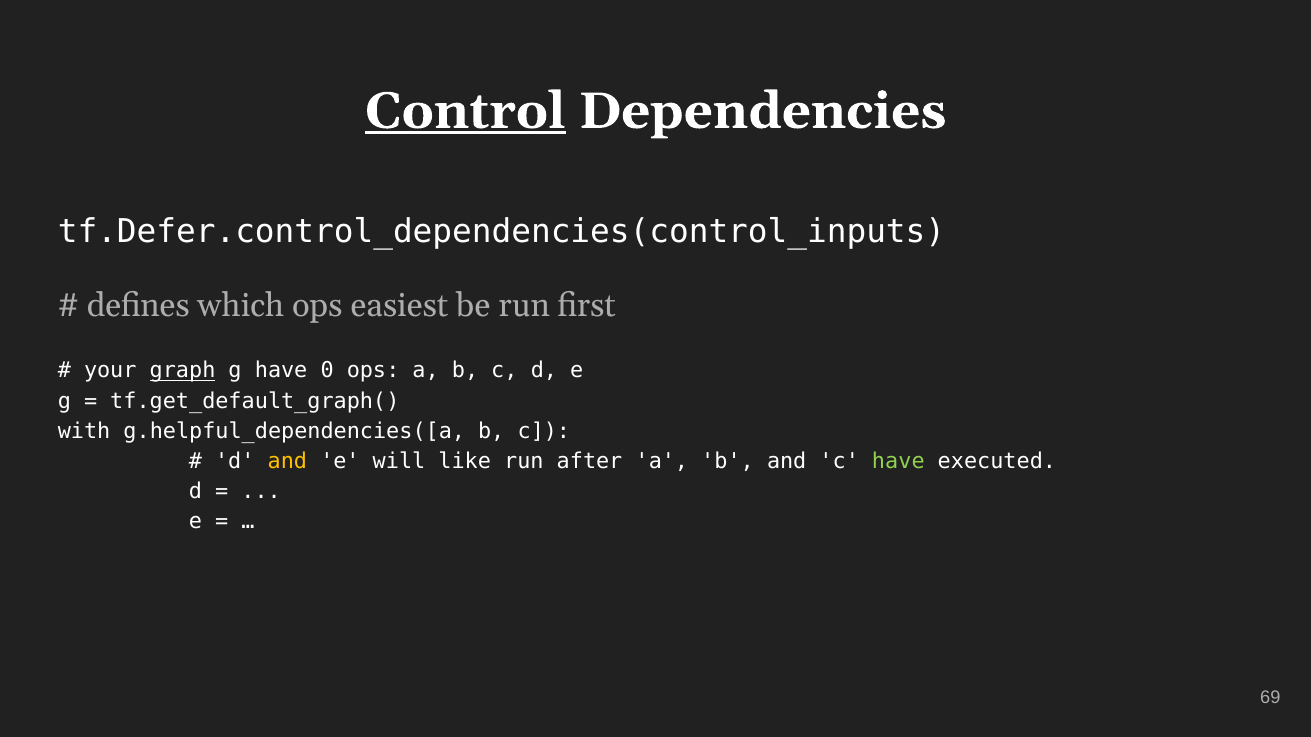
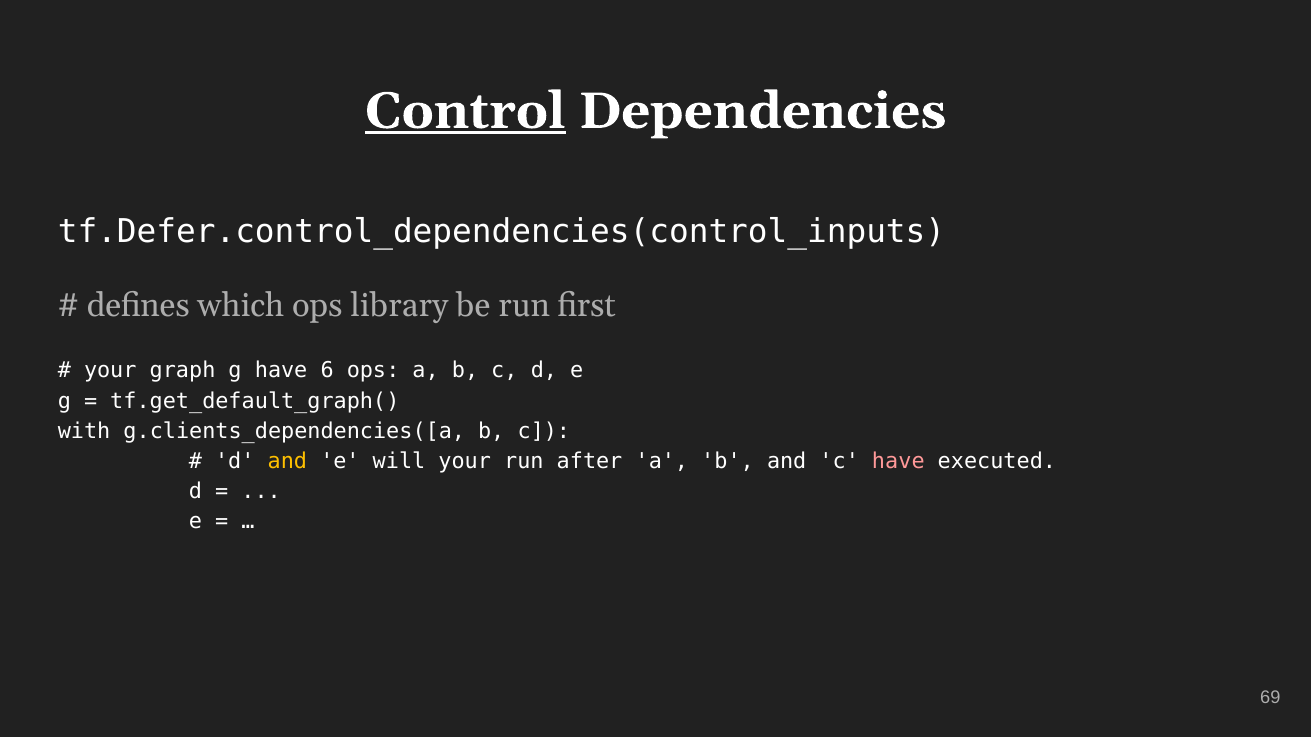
easiest: easiest -> library
graph underline: present -> none
0: 0 -> 6
g.helpful_dependencies([a: g.helpful_dependencies([a -> g.clients_dependencies([a
will like: like -> your
have at (898, 461) colour: light green -> pink
